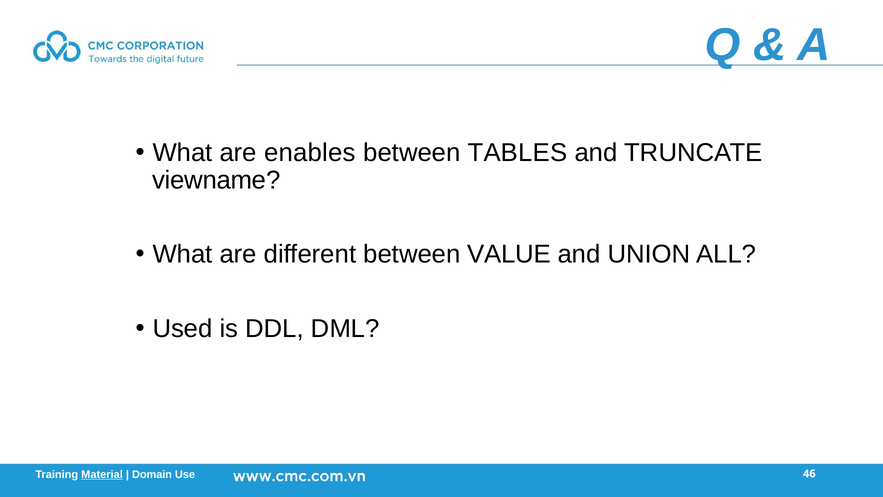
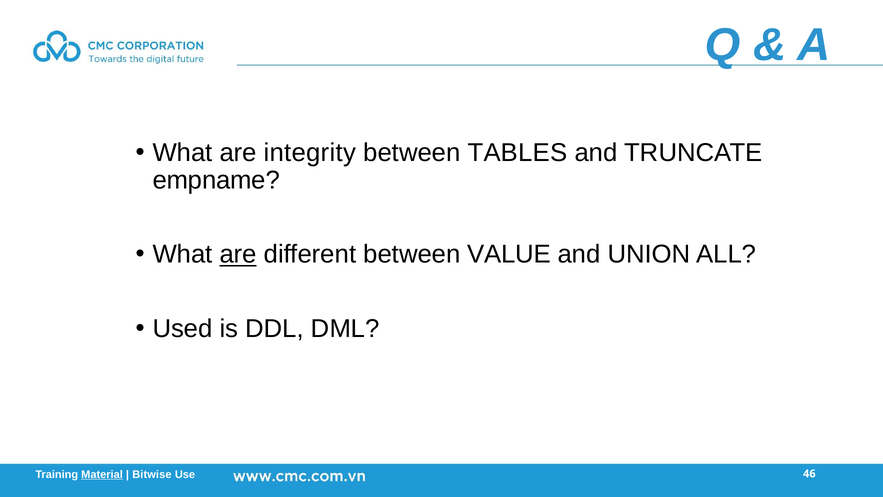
enables: enables -> integrity
viewname: viewname -> empname
are at (238, 254) underline: none -> present
Domain: Domain -> Bitwise
